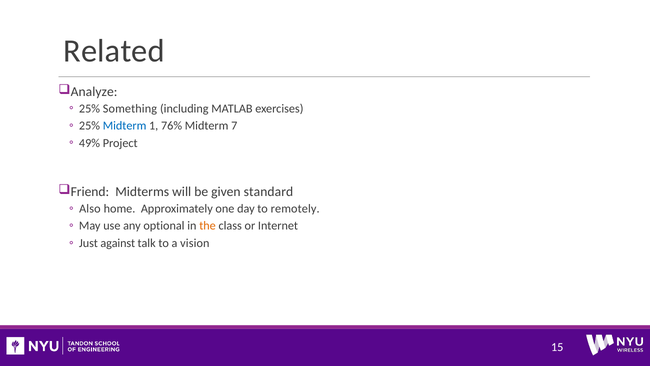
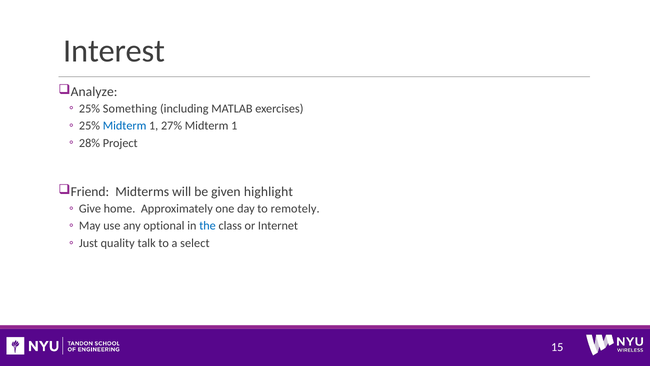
Related: Related -> Interest
76%: 76% -> 27%
7 at (234, 126): 7 -> 1
49%: 49% -> 28%
standard: standard -> highlight
Also: Also -> Give
the colour: orange -> blue
against: against -> quality
vision: vision -> select
